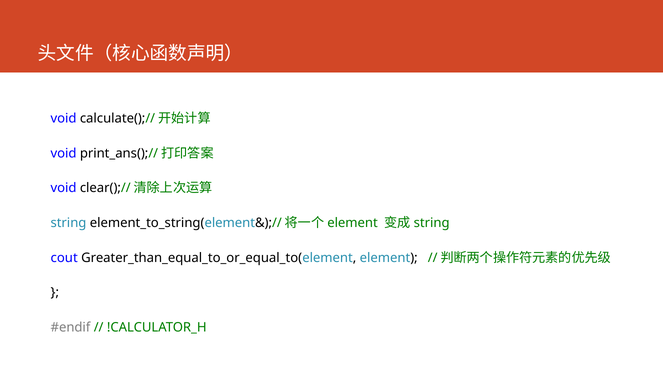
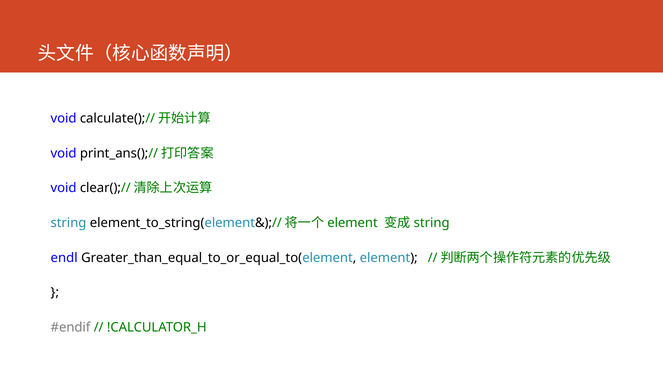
cout: cout -> endl
